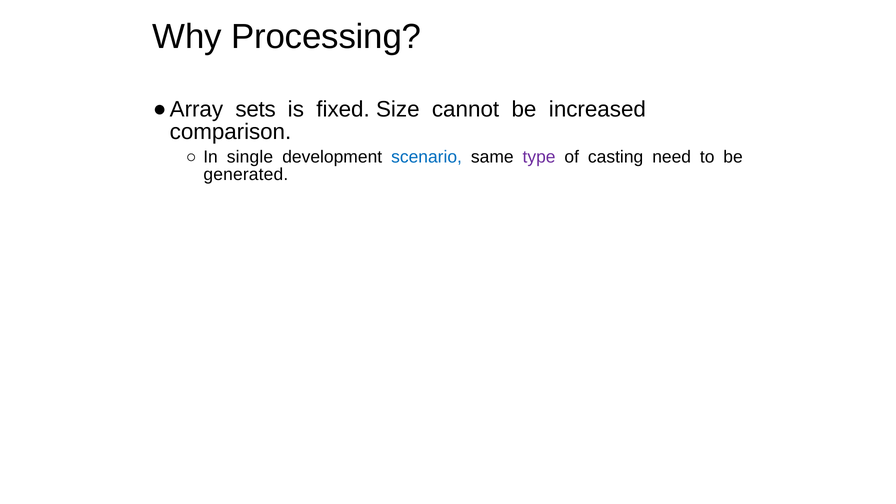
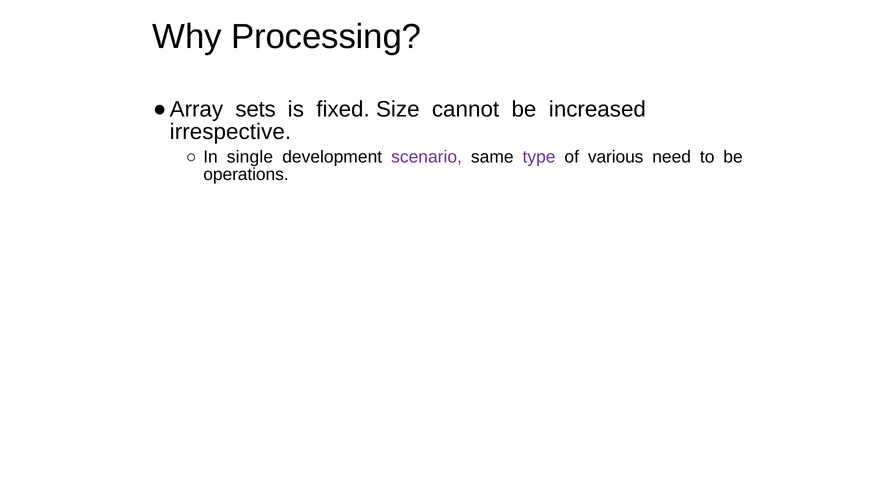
comparison: comparison -> irrespective
scenario colour: blue -> purple
casting: casting -> various
generated: generated -> operations
